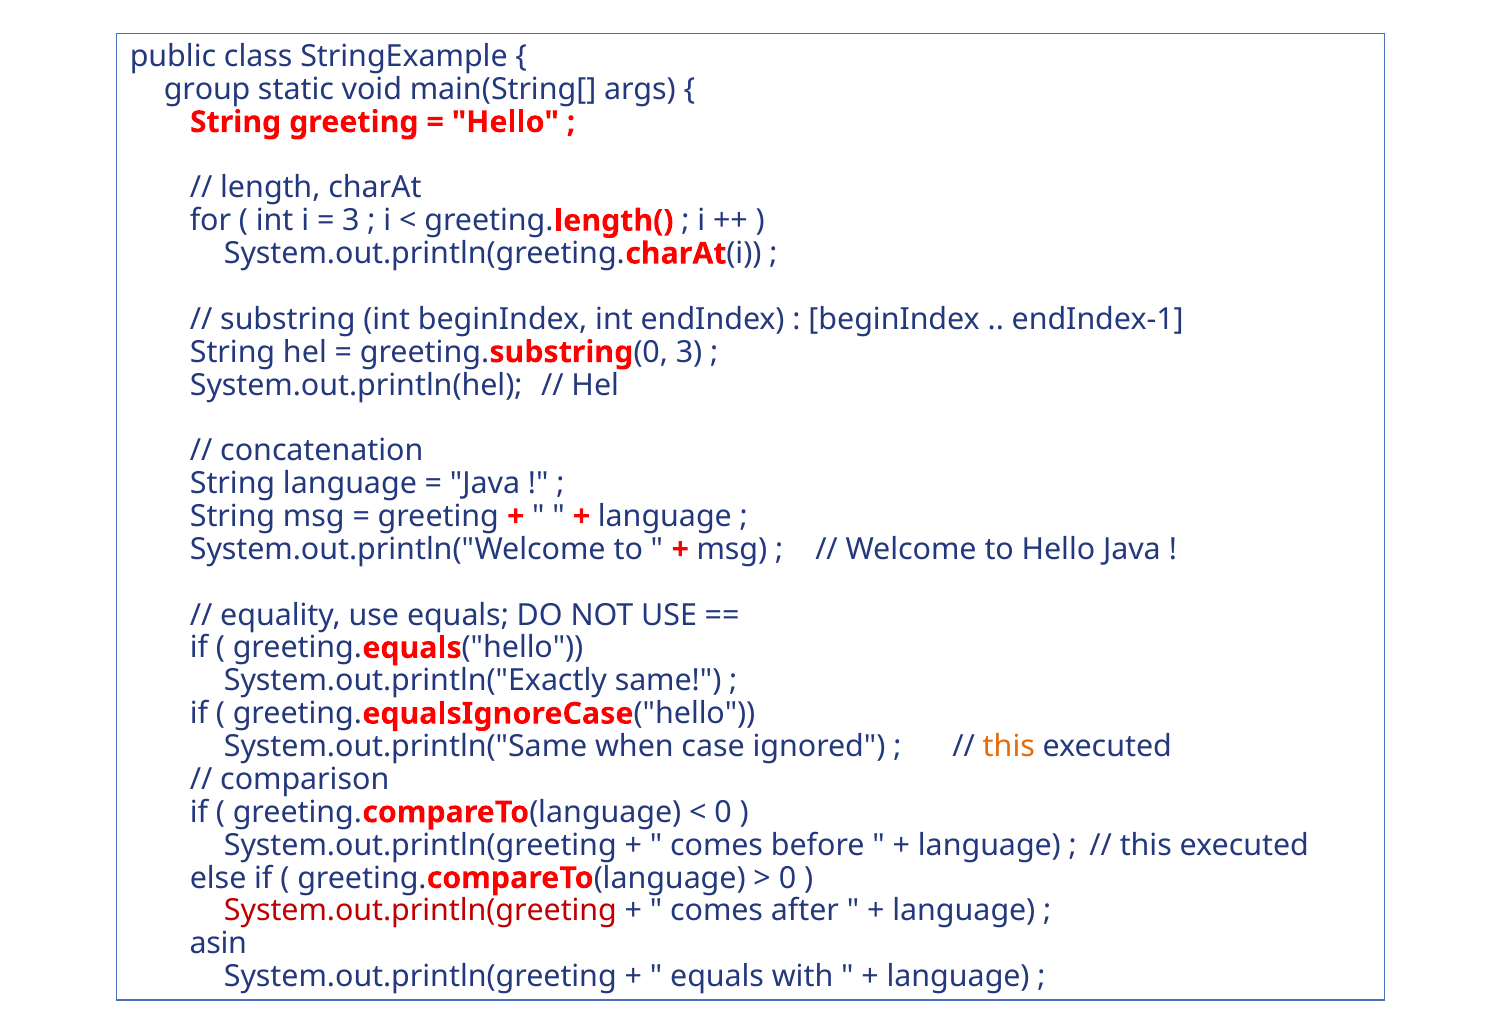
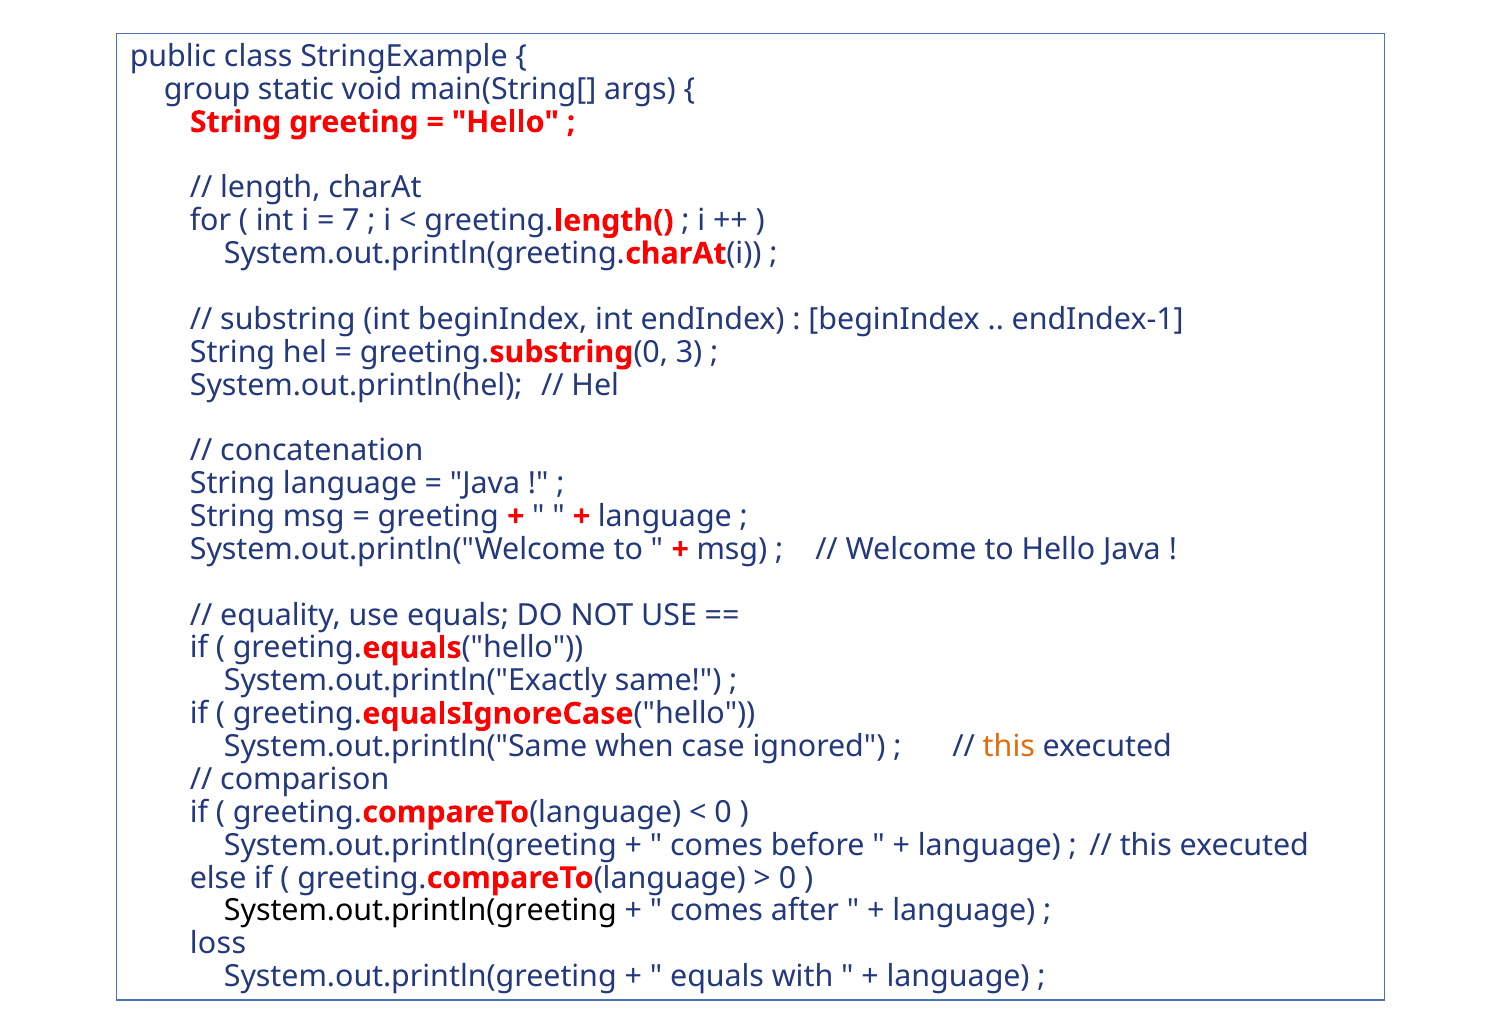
3 at (351, 221): 3 -> 7
System.out.println(greeting at (420, 911) colour: red -> black
asin: asin -> loss
